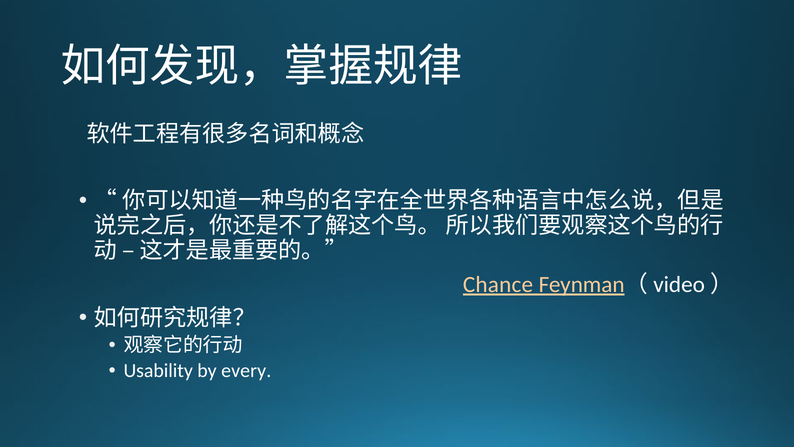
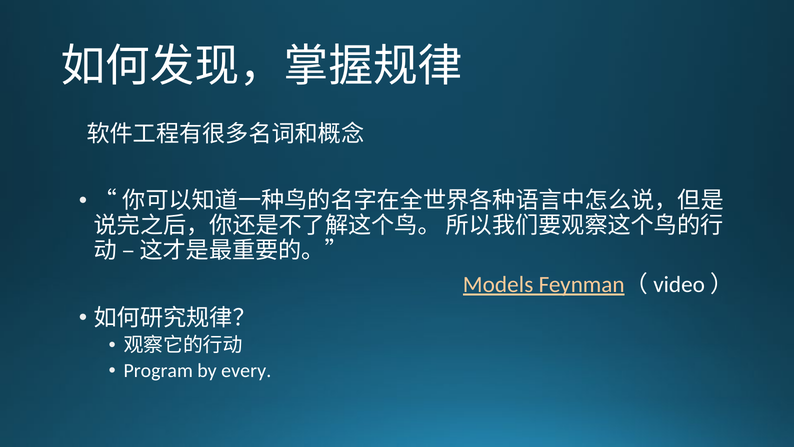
Chance: Chance -> Models
Usability: Usability -> Program
